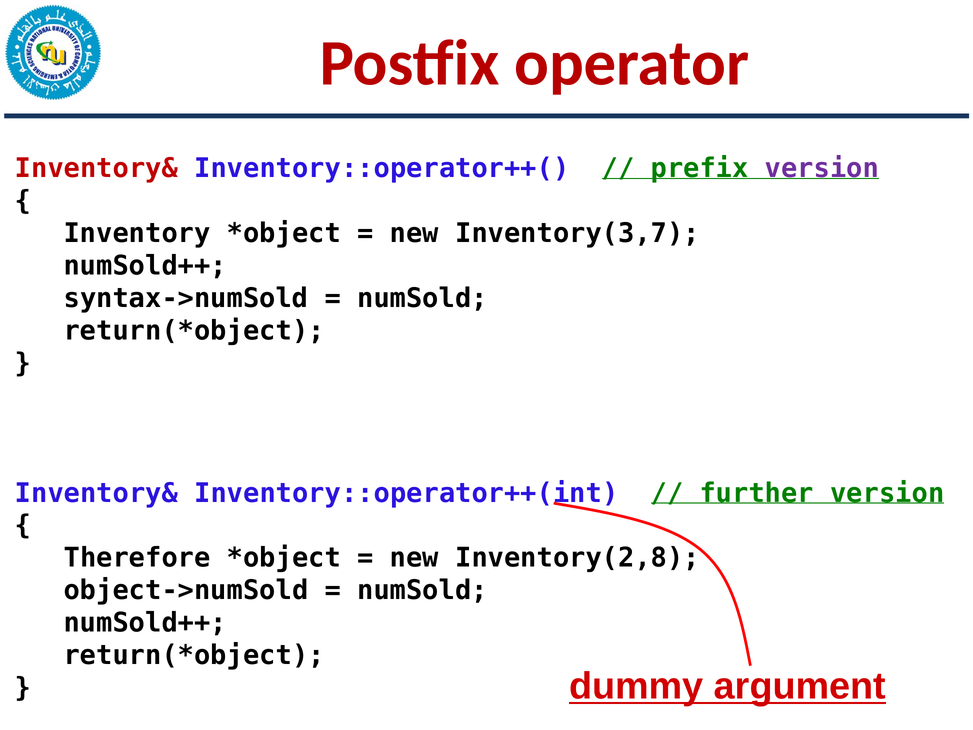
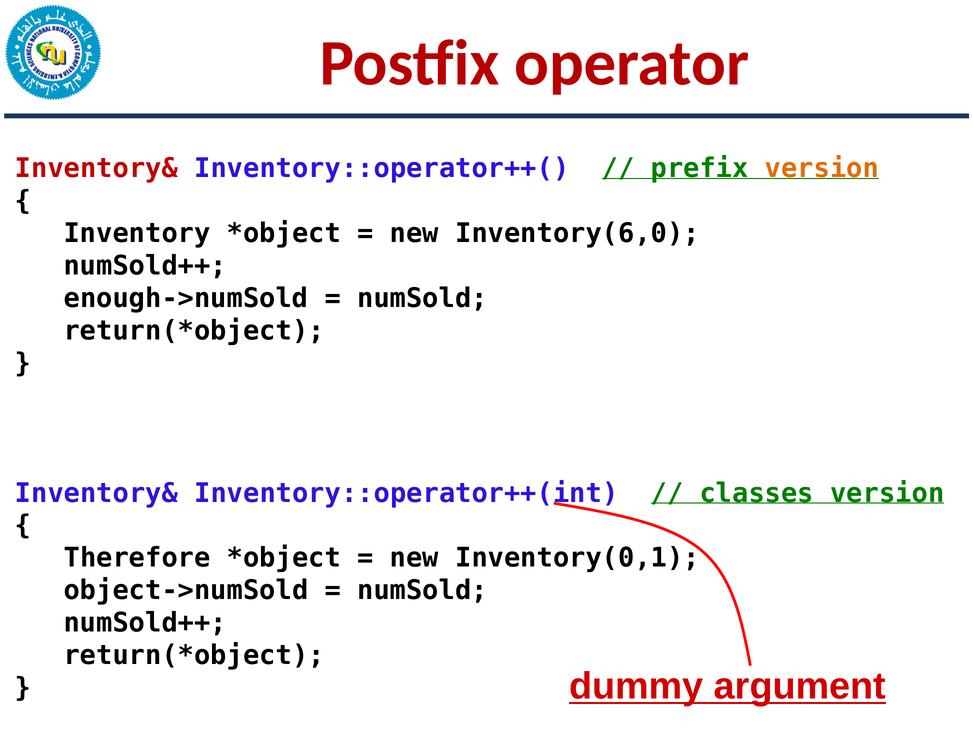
version at (822, 168) colour: purple -> orange
Inventory(3,7: Inventory(3,7 -> Inventory(6,0
syntax->numSold: syntax->numSold -> enough->numSold
further: further -> classes
Inventory(2,8: Inventory(2,8 -> Inventory(0,1
